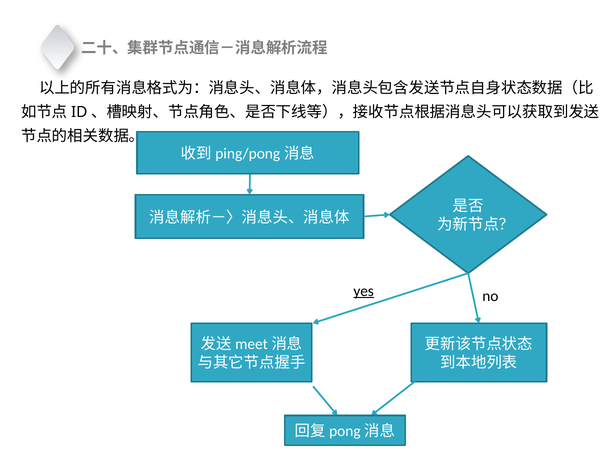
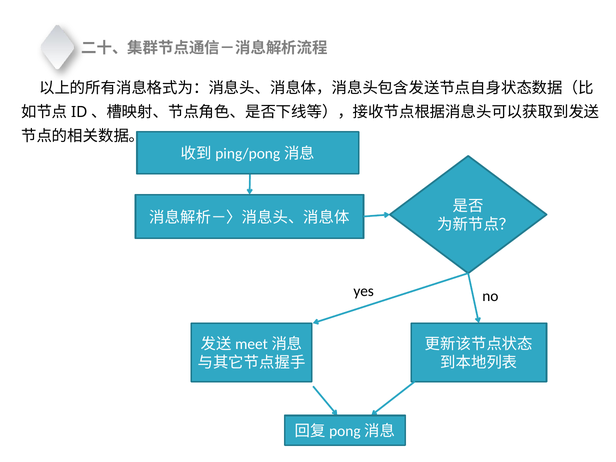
yes underline: present -> none
